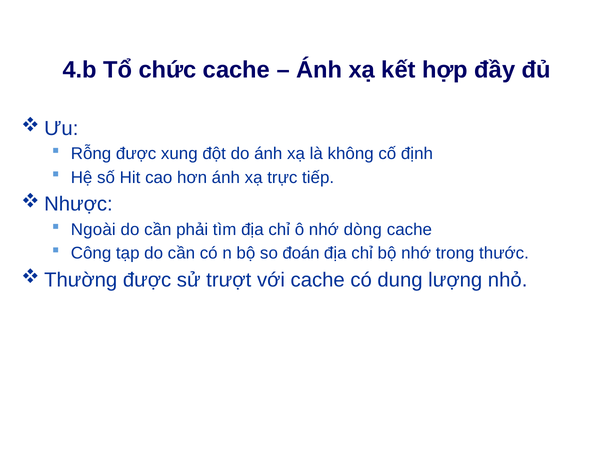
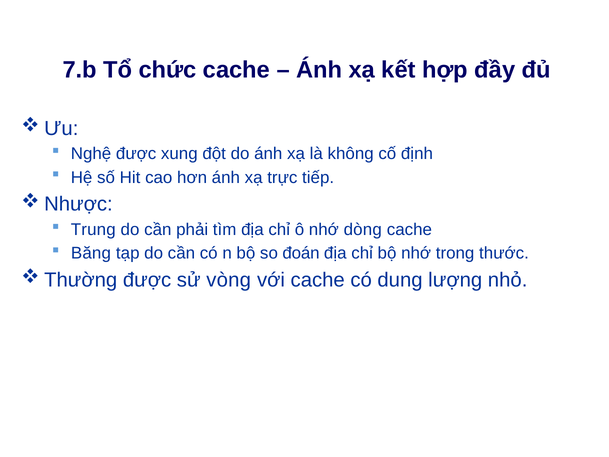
4.b: 4.b -> 7.b
Rỗng: Rỗng -> Nghệ
Ngoài: Ngoài -> Trung
Công: Công -> Băng
trượt: trượt -> vòng
